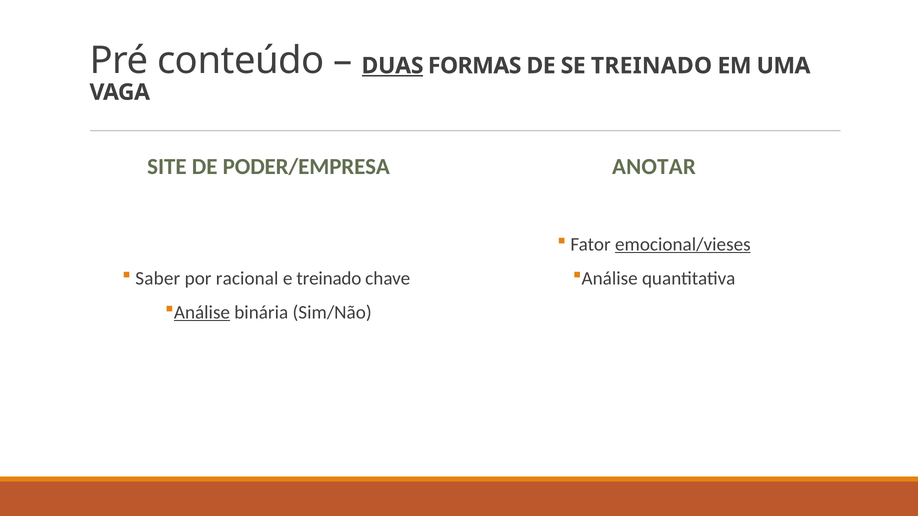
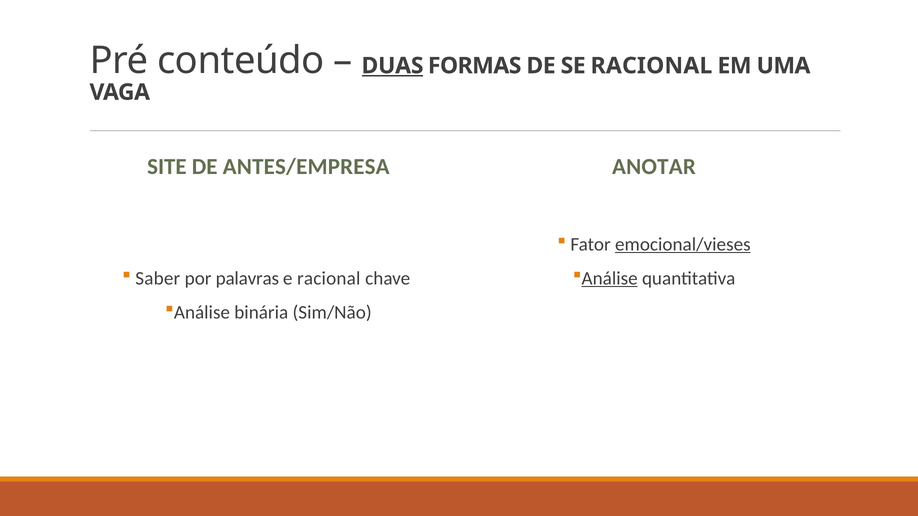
SE TREINADO: TREINADO -> RACIONAL
PODER/EMPRESA: PODER/EMPRESA -> ANTES/EMPRESA
racional: racional -> palavras
e treinado: treinado -> racional
Análise at (610, 278) underline: none -> present
Análise at (202, 313) underline: present -> none
